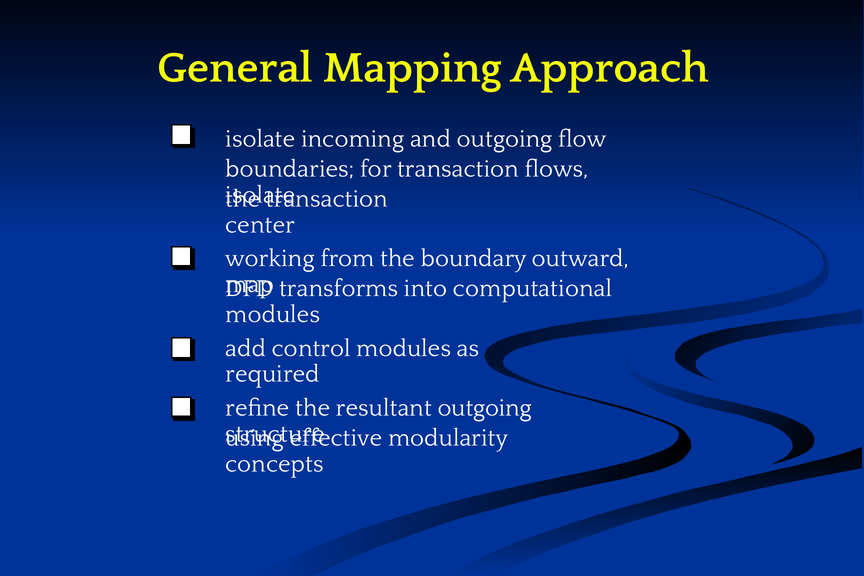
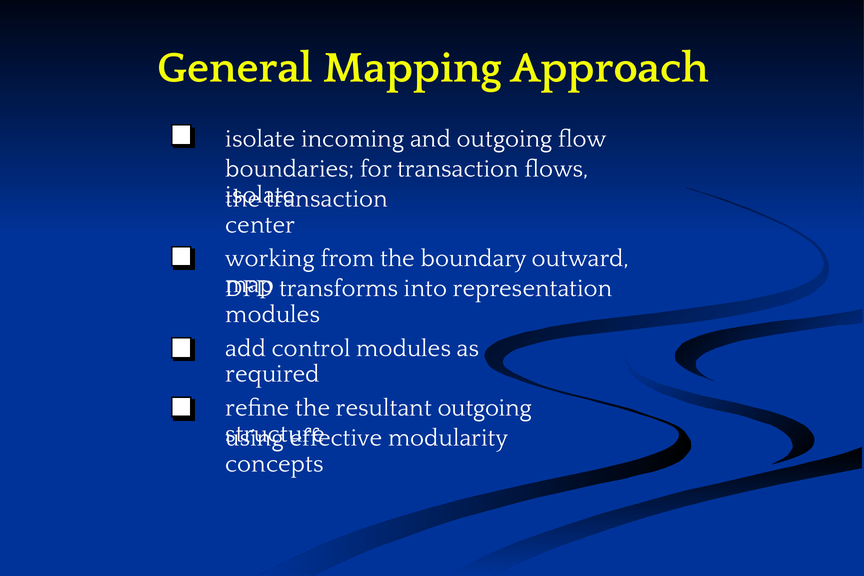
computational: computational -> representation
